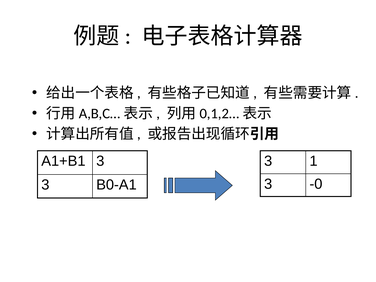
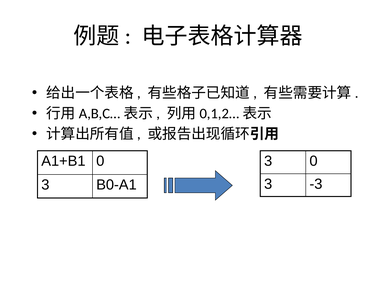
A1+B1 3: 3 -> 0
3 1: 1 -> 0
-0: -0 -> -3
